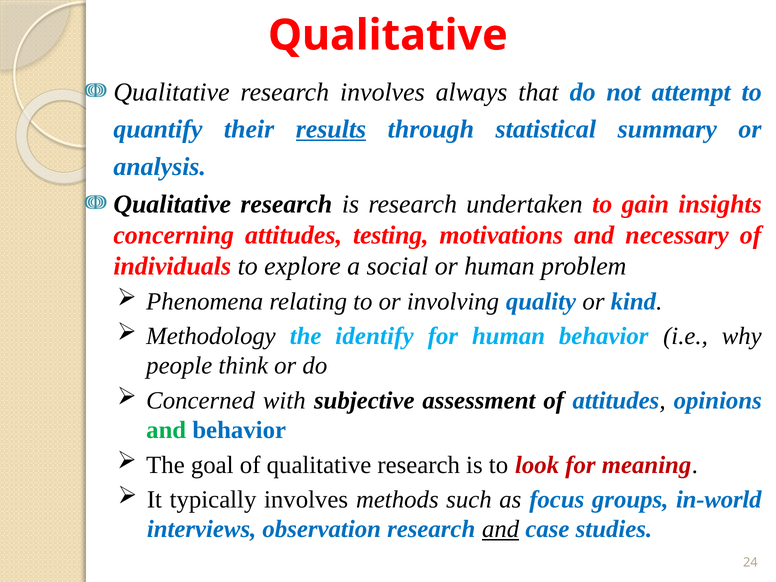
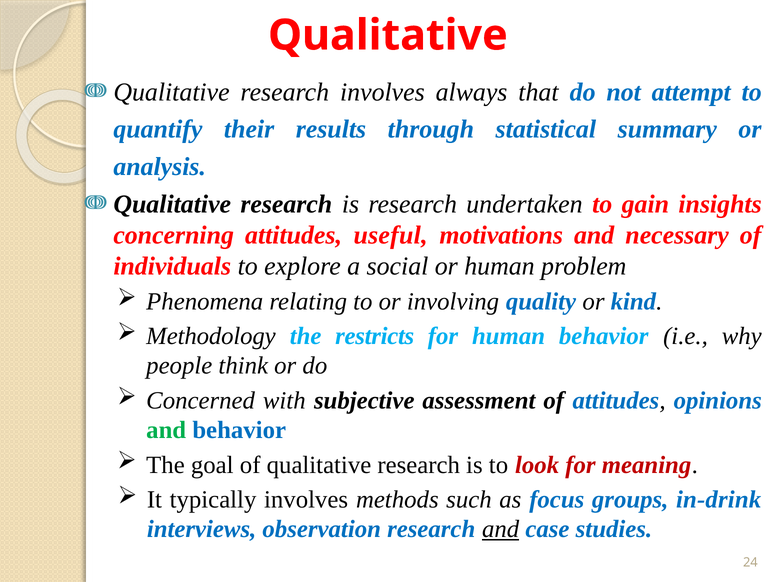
results underline: present -> none
testing: testing -> useful
identify: identify -> restricts
in-world: in-world -> in-drink
